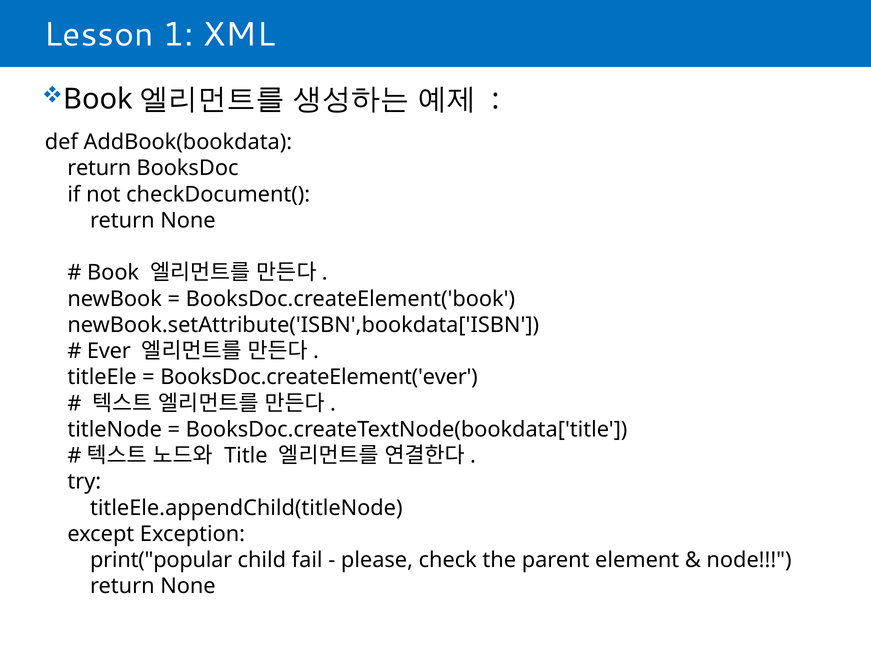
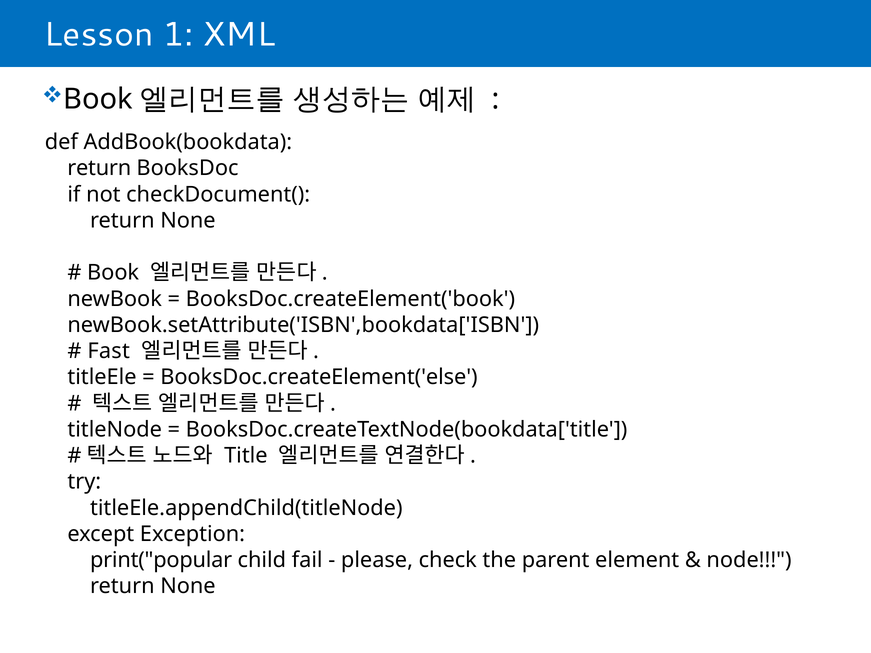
Ever: Ever -> Fast
BooksDoc.createElement('ever: BooksDoc.createElement('ever -> BooksDoc.createElement('else
